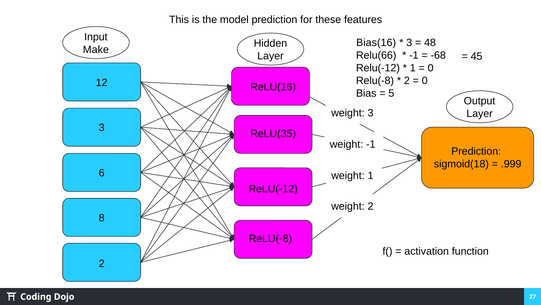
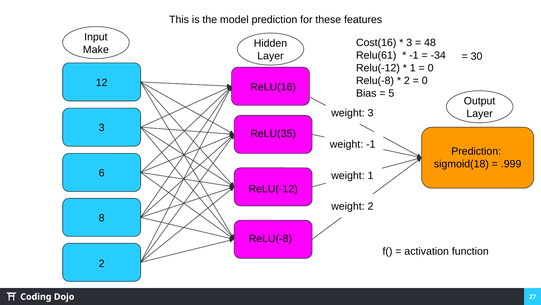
Bias(16: Bias(16 -> Cost(16
Relu(66: Relu(66 -> Relu(61
-68: -68 -> -34
45: 45 -> 30
